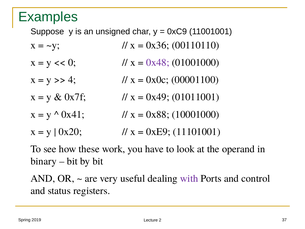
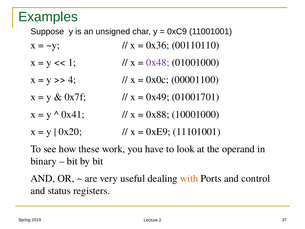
0: 0 -> 1
01011001: 01011001 -> 01001701
with colour: purple -> orange
